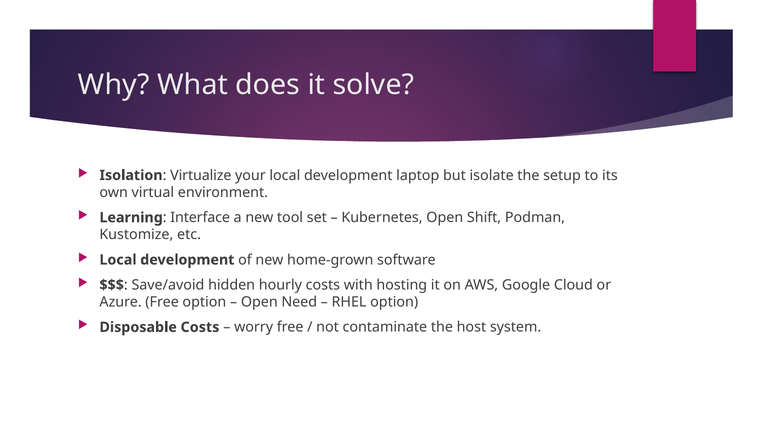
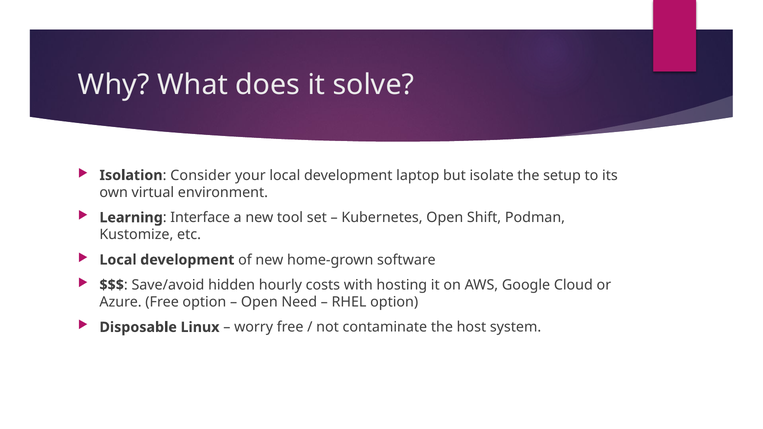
Virtualize: Virtualize -> Consider
Disposable Costs: Costs -> Linux
